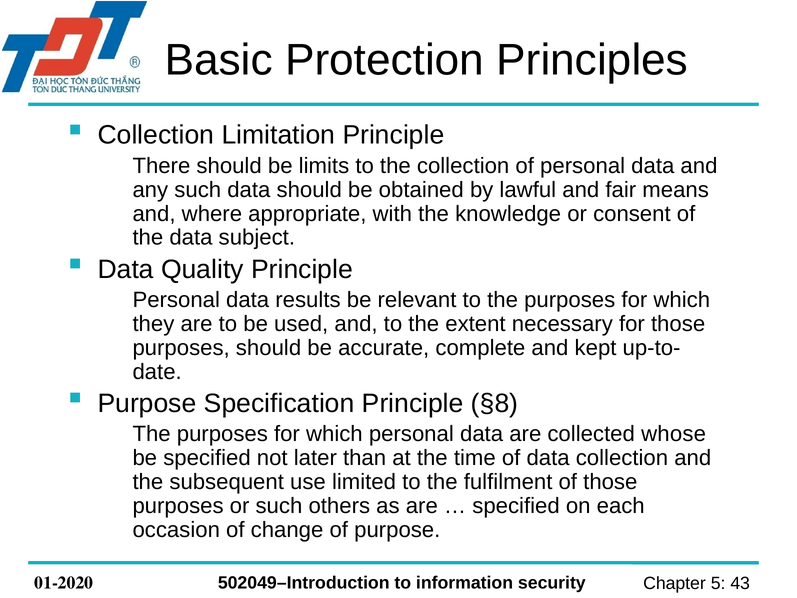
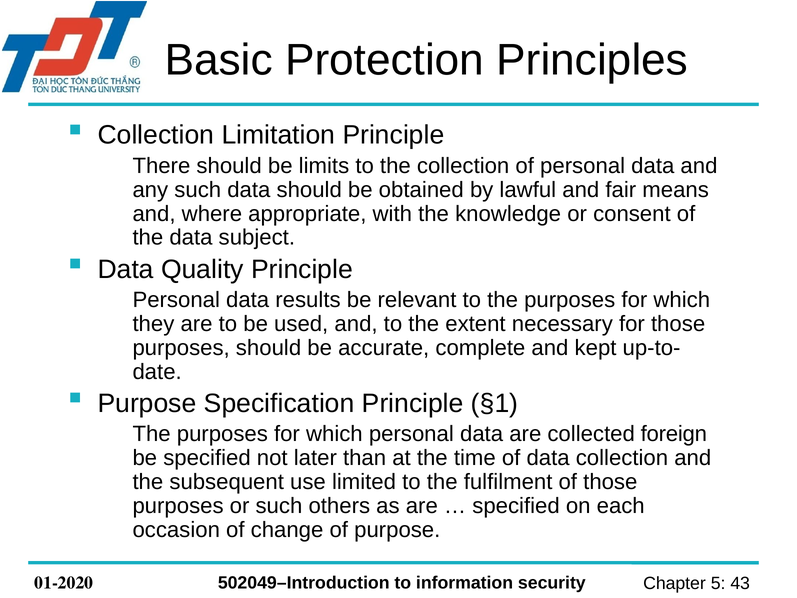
§8: §8 -> §1
whose: whose -> foreign
